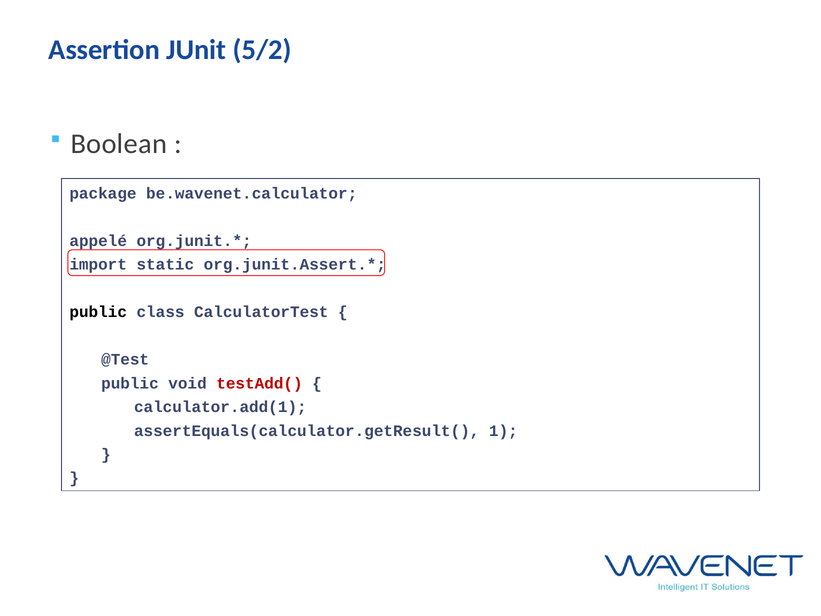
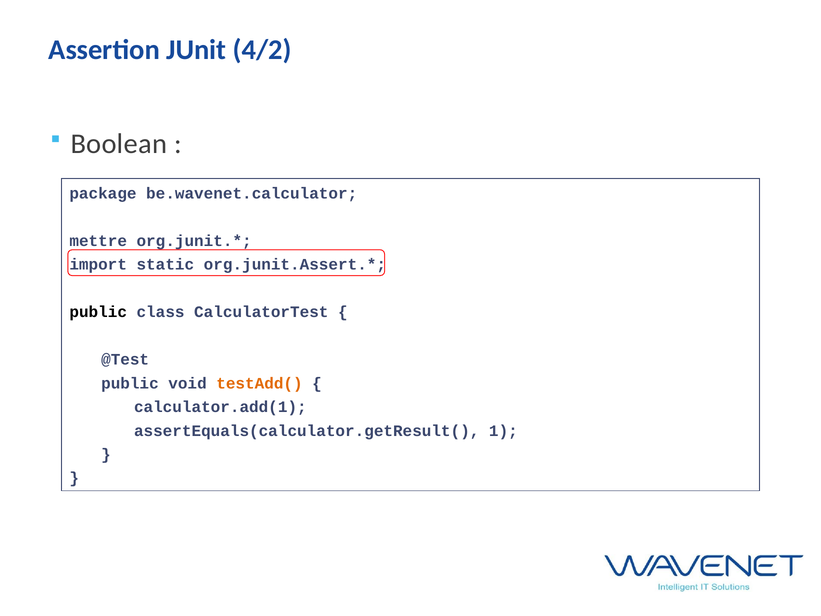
5/2: 5/2 -> 4/2
appelé: appelé -> mettre
testAdd( colour: red -> orange
